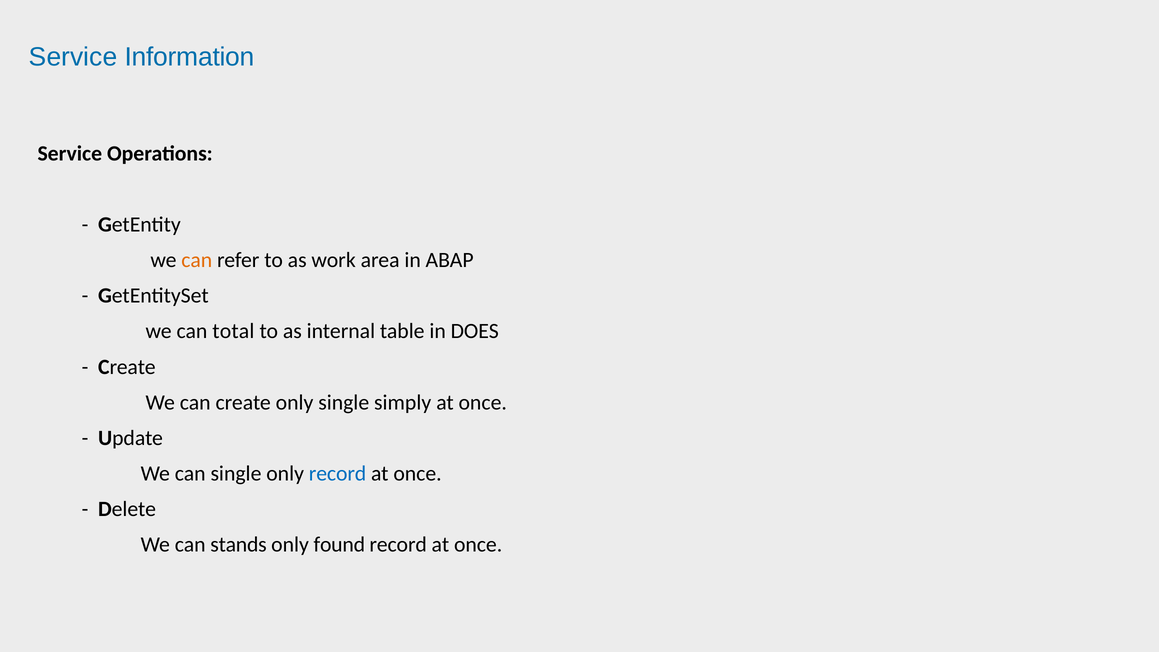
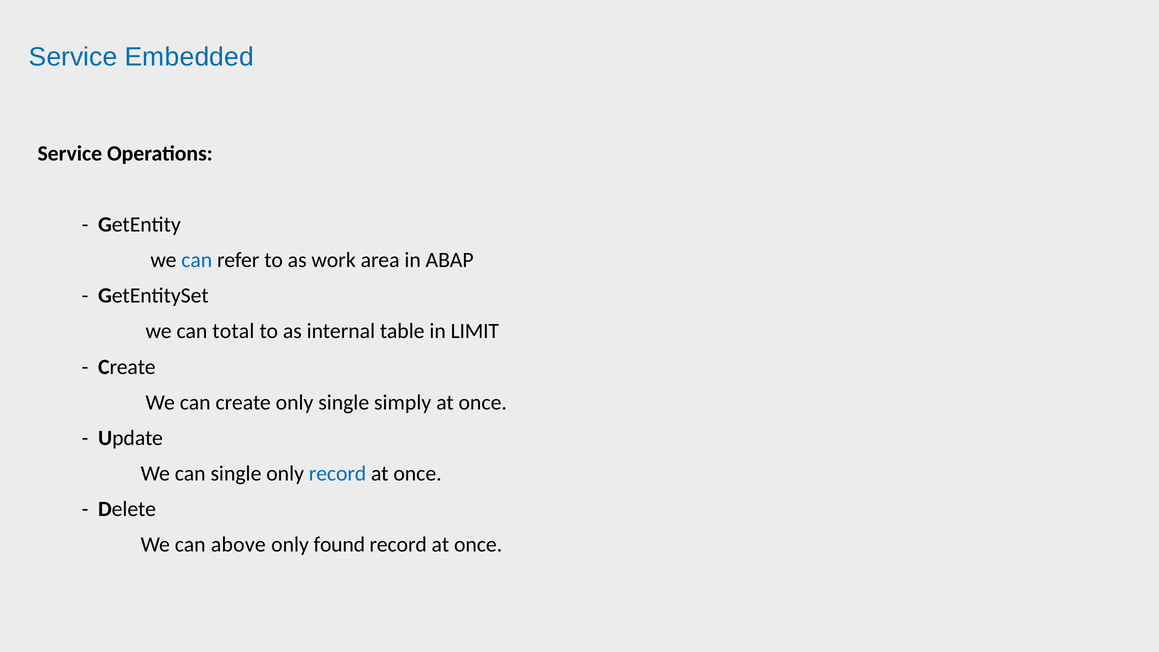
Information: Information -> Embedded
can at (197, 260) colour: orange -> blue
DOES: DOES -> LIMIT
stands: stands -> above
